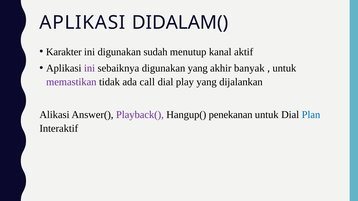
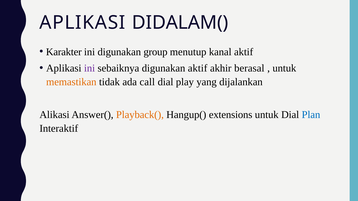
sudah: sudah -> group
digunakan yang: yang -> aktif
banyak: banyak -> berasal
memastikan colour: purple -> orange
Playback( colour: purple -> orange
penekanan: penekanan -> extensions
